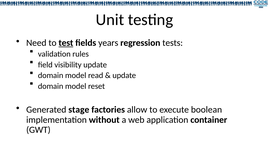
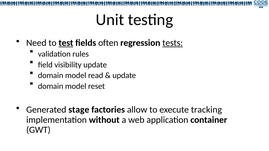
years: years -> often
tests underline: none -> present
boolean: boolean -> tracking
